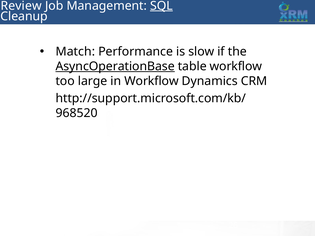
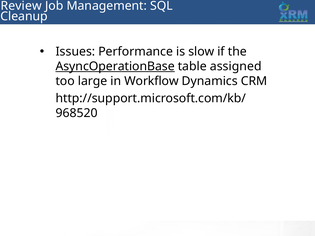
SQL underline: present -> none
Match: Match -> Issues
table workflow: workflow -> assigned
